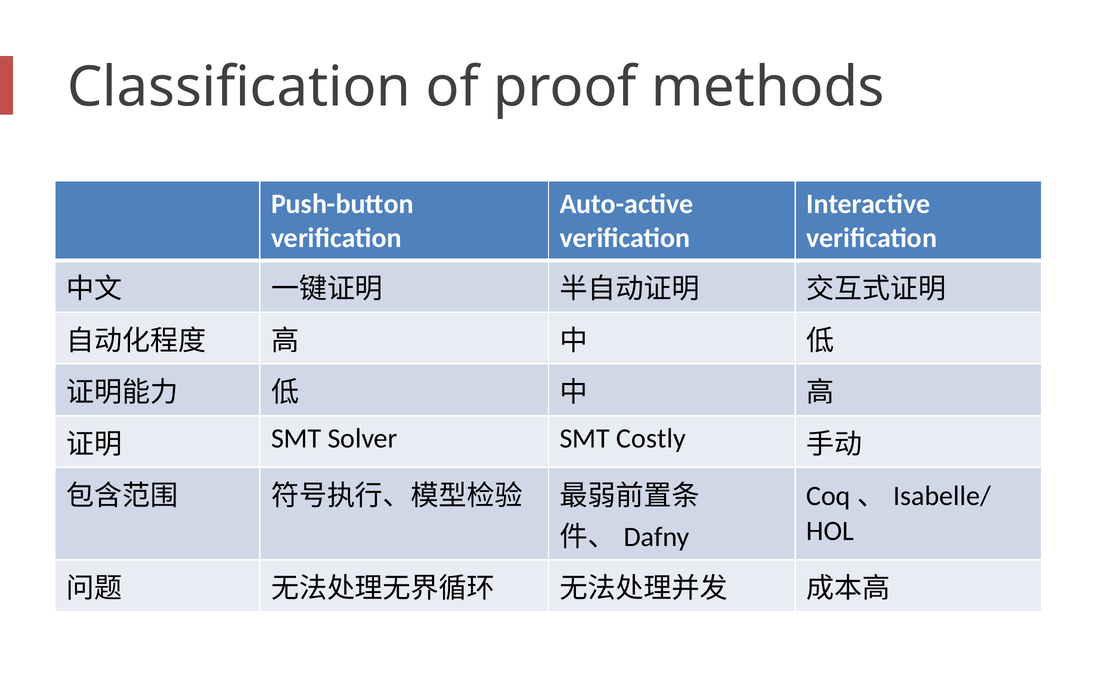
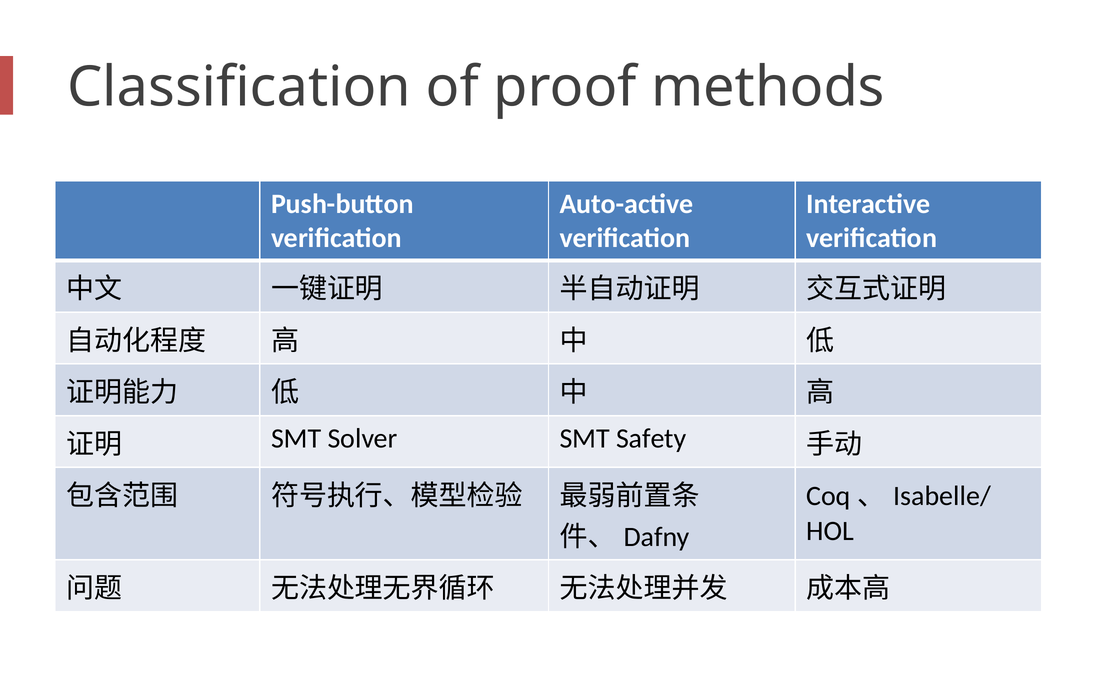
Costly: Costly -> Safety
